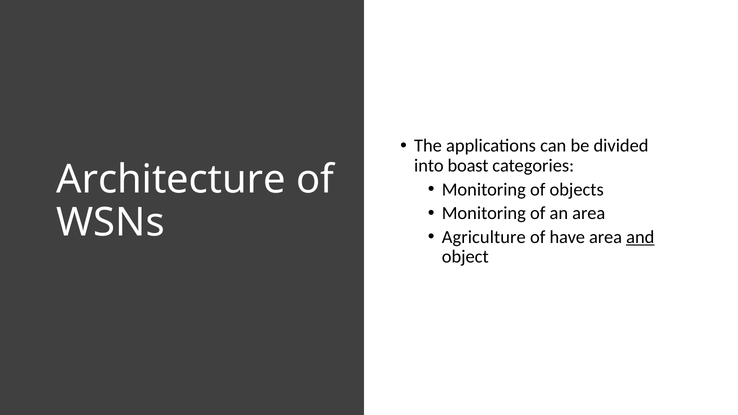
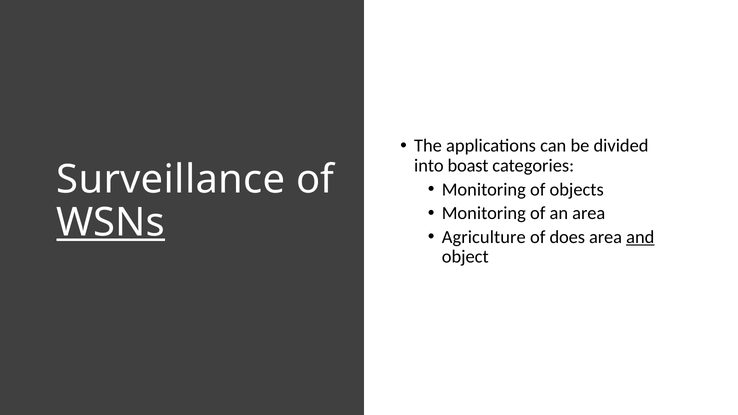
Architecture: Architecture -> Surveillance
WSNs underline: none -> present
have: have -> does
